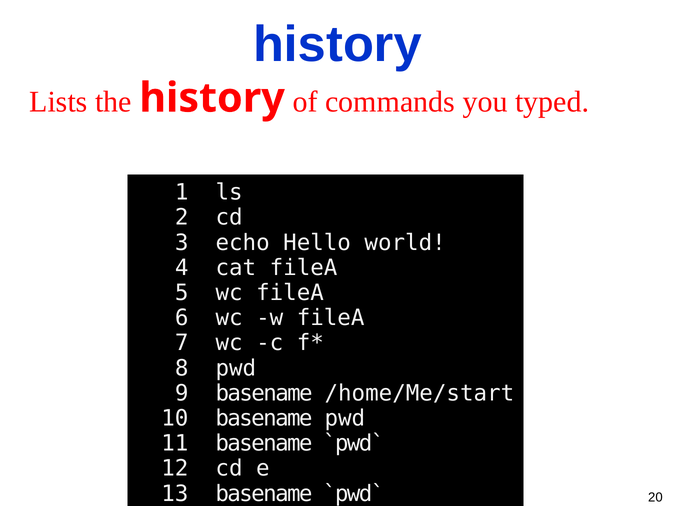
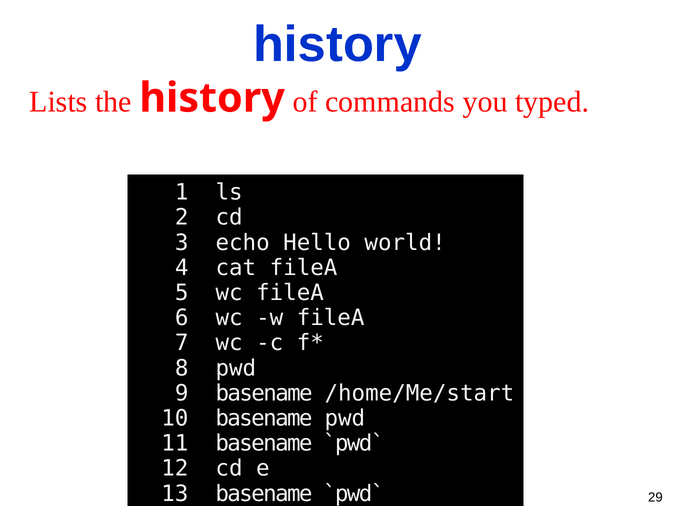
20: 20 -> 29
